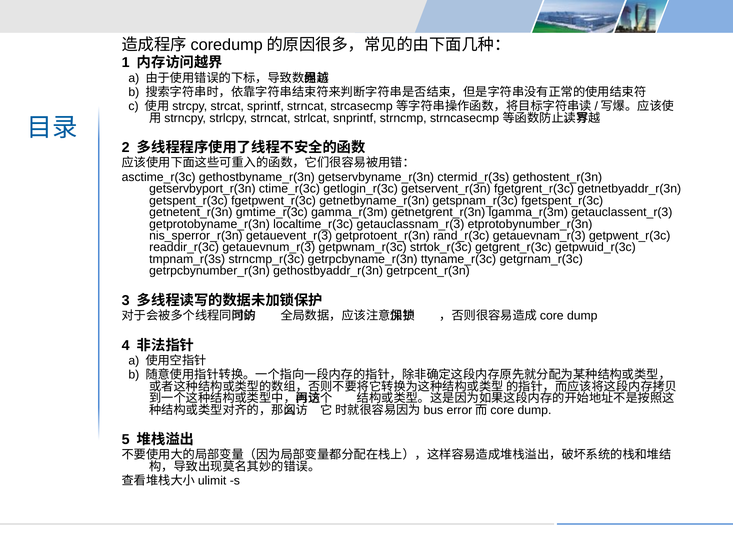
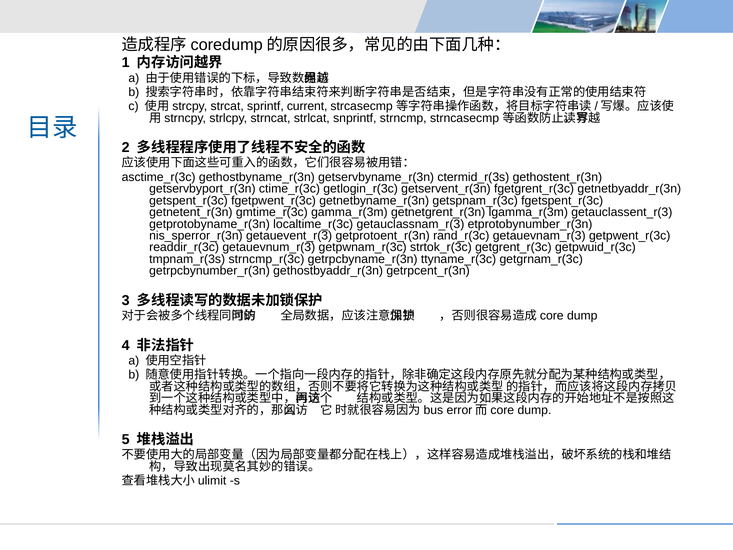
sprintf strncat: strncat -> current
